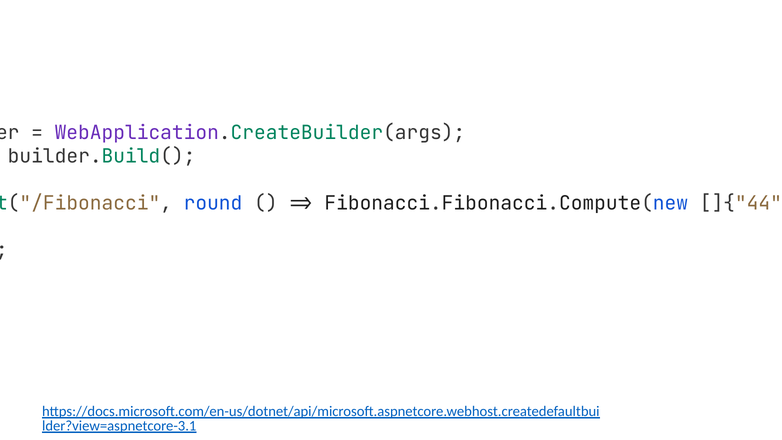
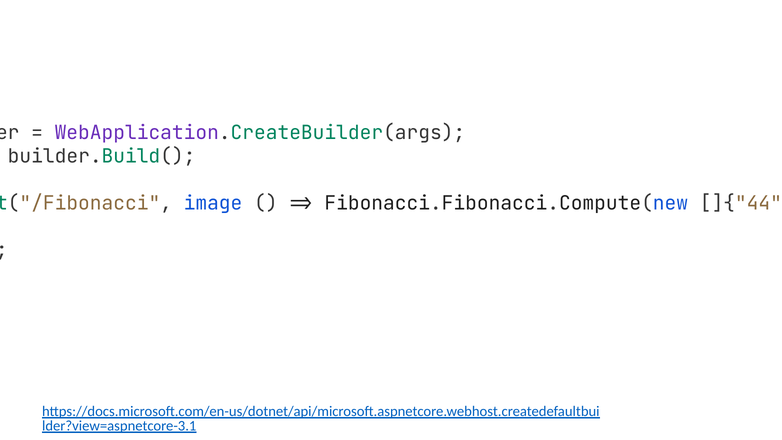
round: round -> image
